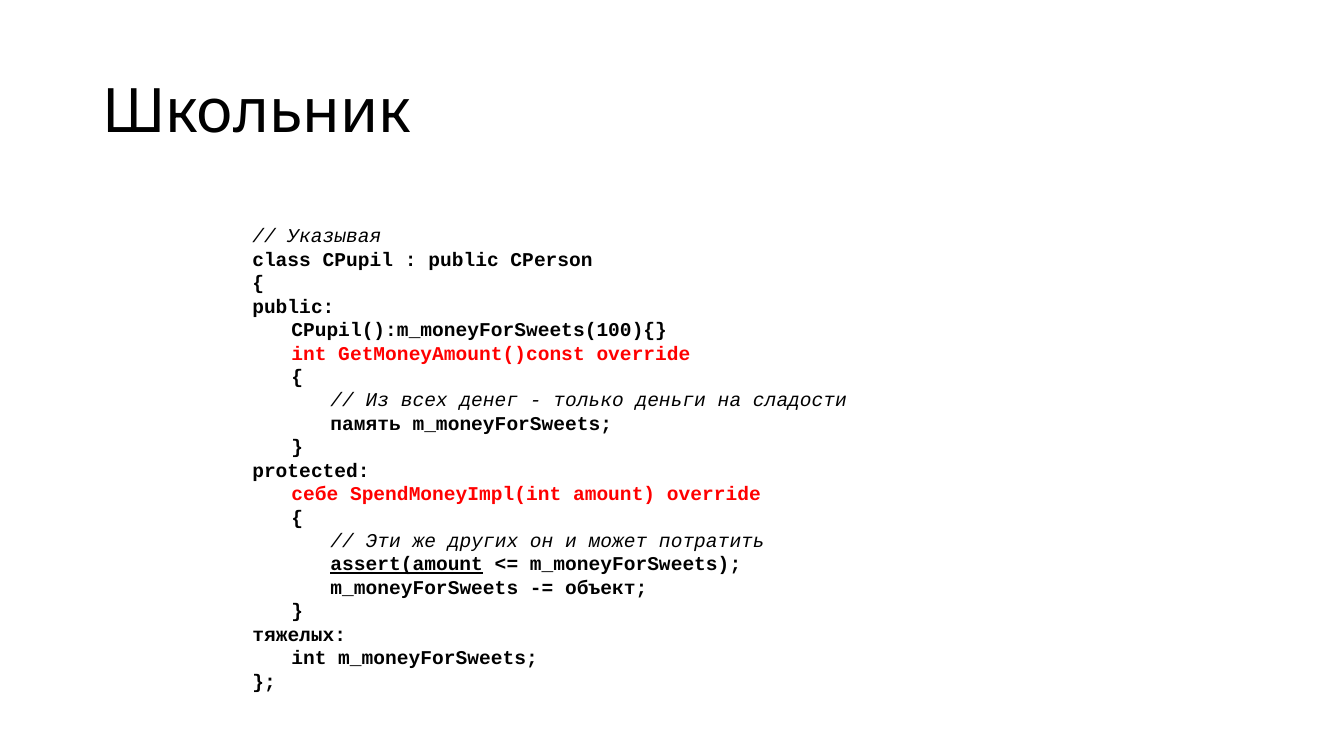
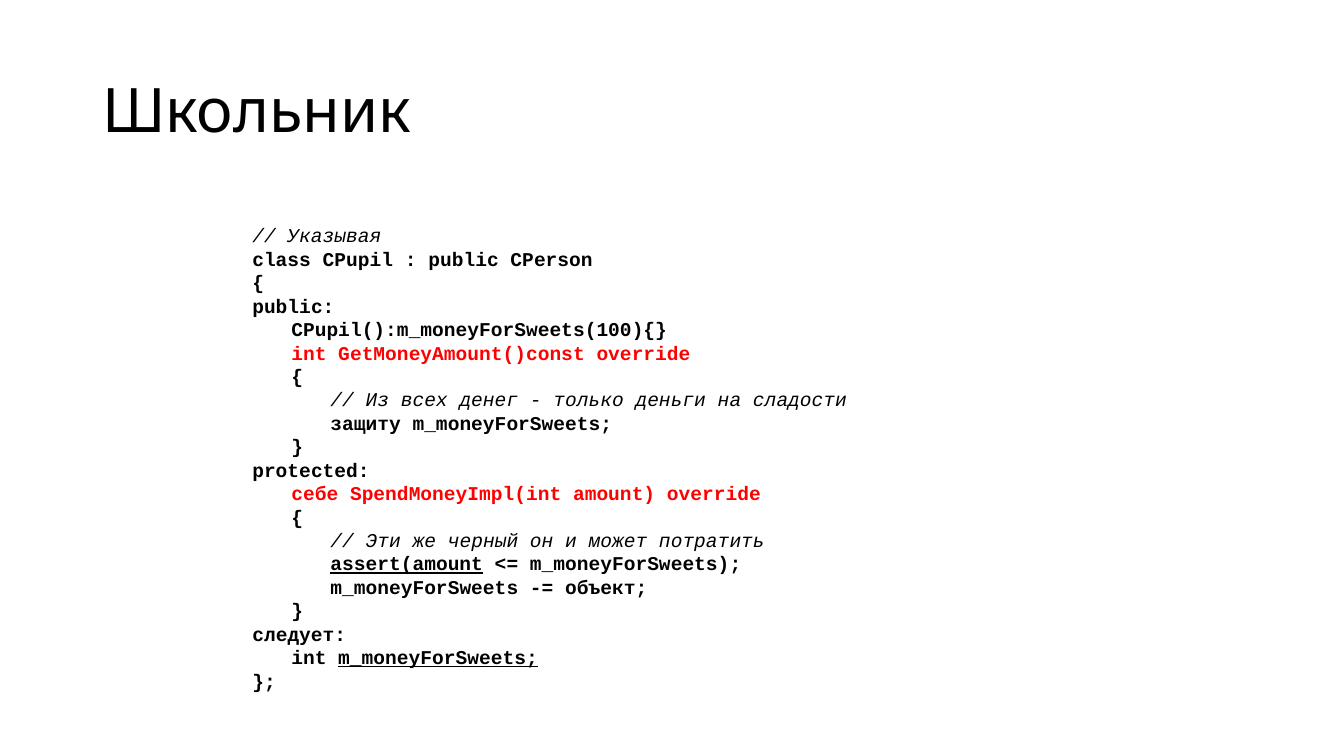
память: память -> защиту
других: других -> черный
тяжелых: тяжелых -> следует
m_moneyForSweets at (438, 658) underline: none -> present
